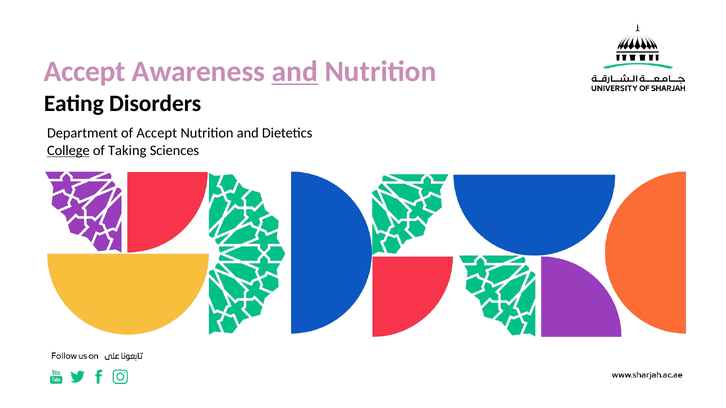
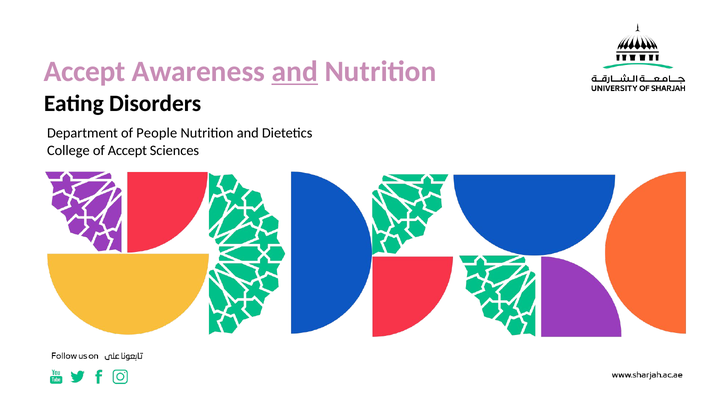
of Accept: Accept -> People
College underline: present -> none
of Taking: Taking -> Accept
